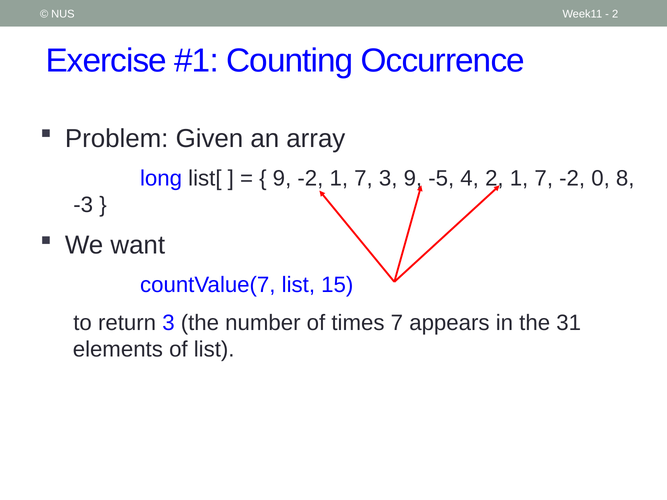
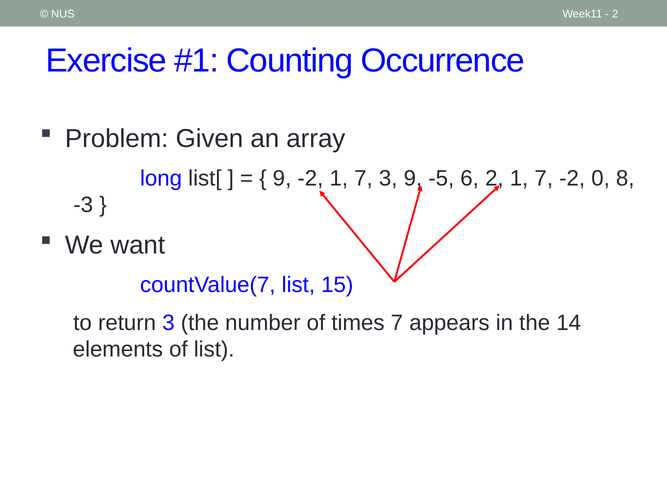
4: 4 -> 6
31: 31 -> 14
